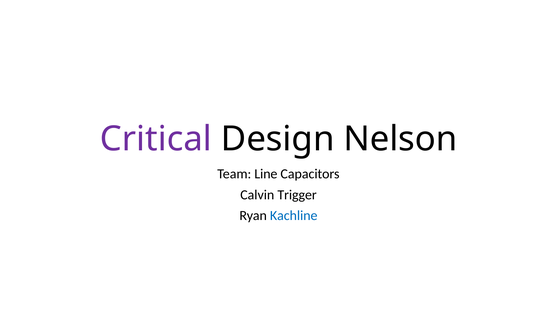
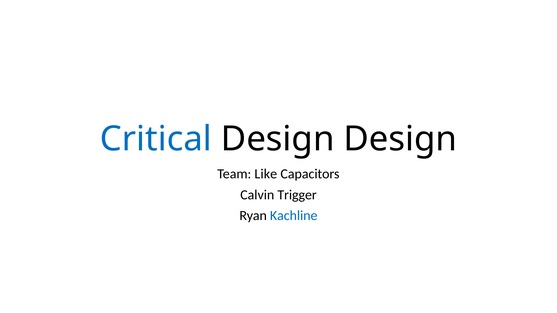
Critical colour: purple -> blue
Design Nelson: Nelson -> Design
Line: Line -> Like
